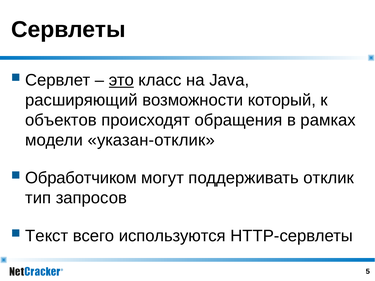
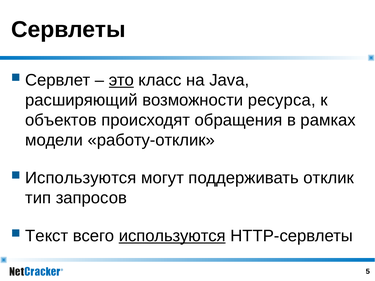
который: который -> ресурса
указан-отклик: указан-отклик -> работу-отклик
Обработчиком at (81, 178): Обработчиком -> Используются
используются at (172, 236) underline: none -> present
